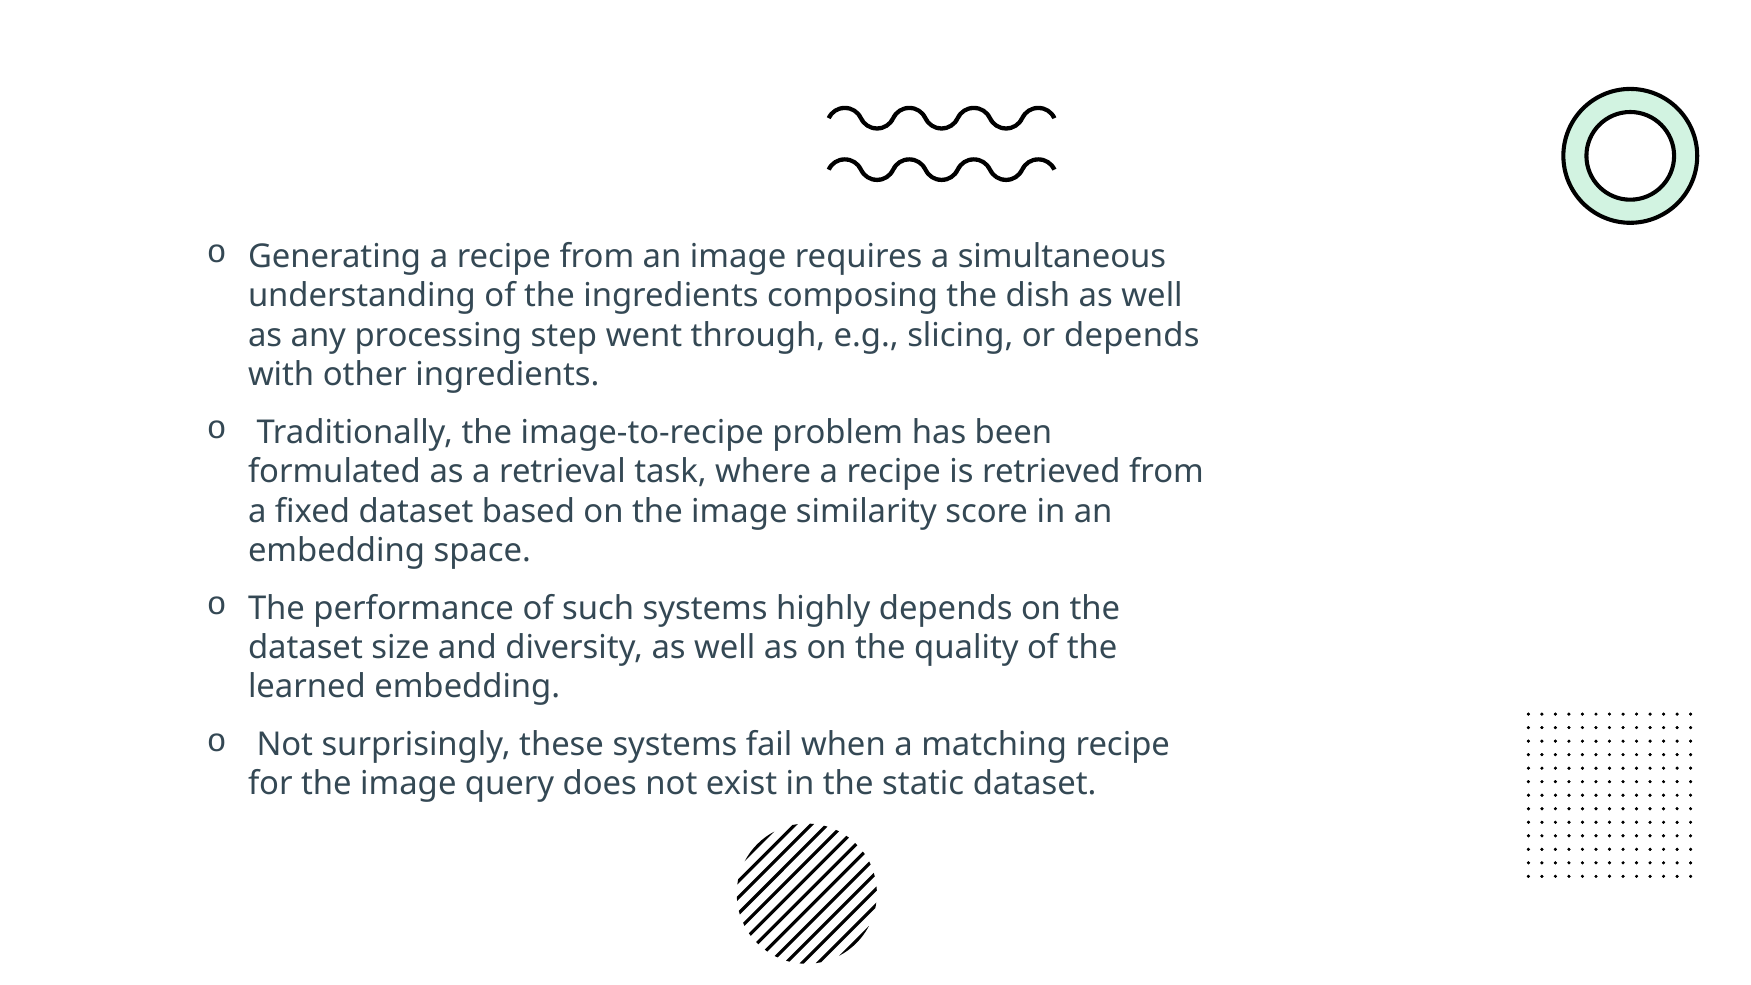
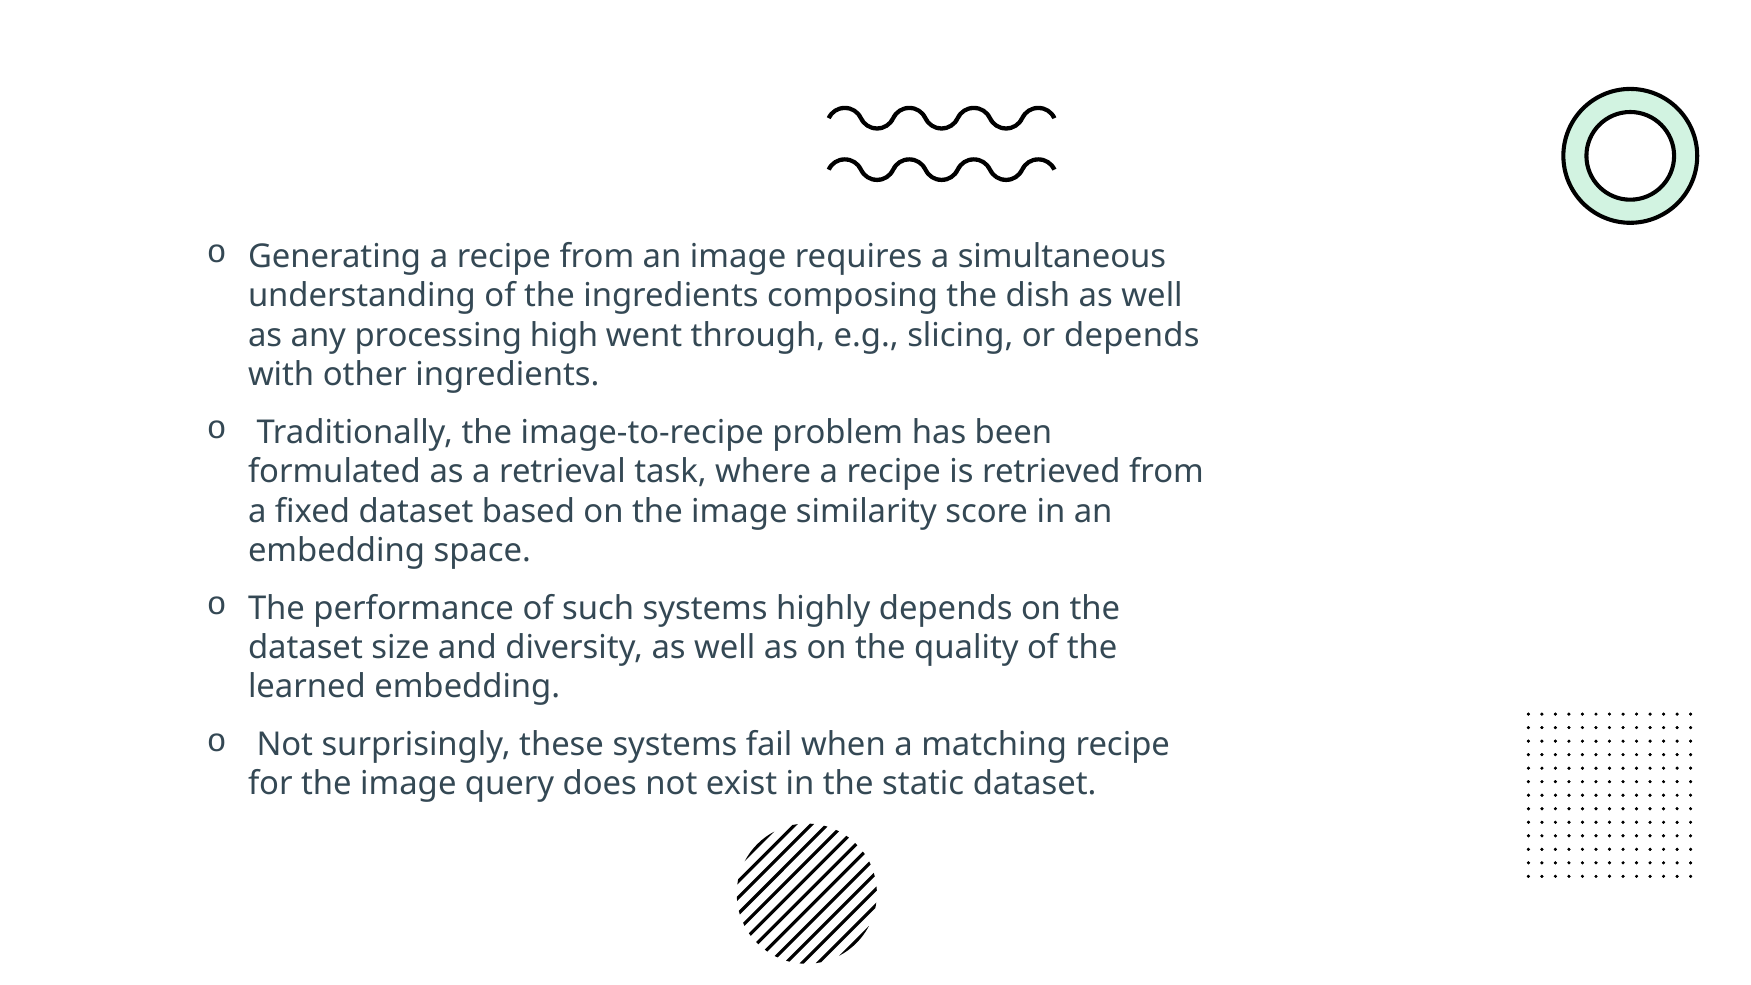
step: step -> high
